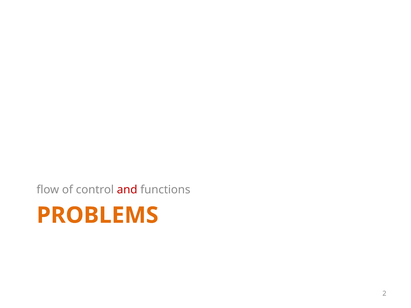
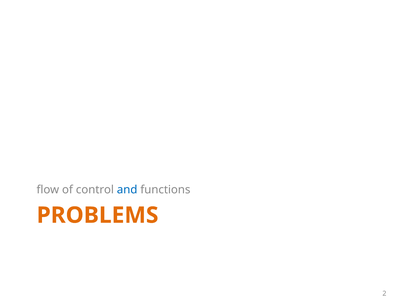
and colour: red -> blue
